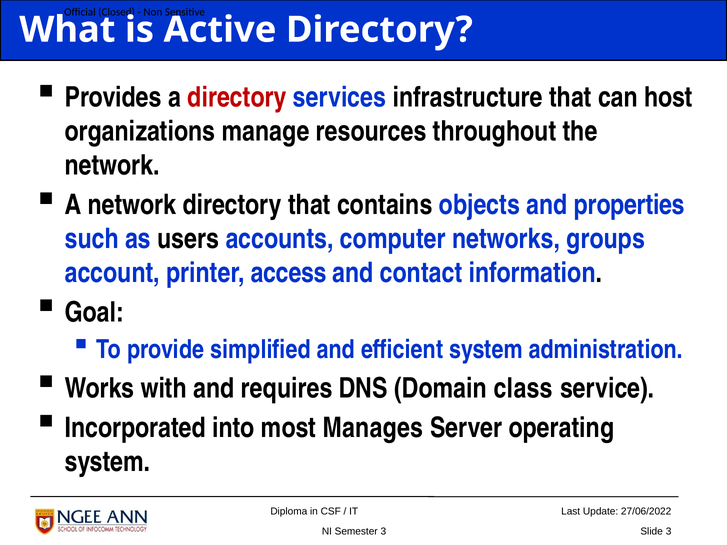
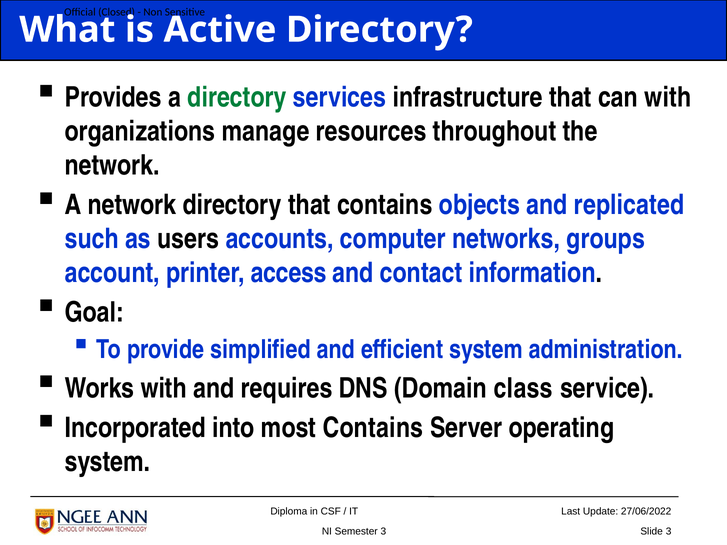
directory at (237, 98) colour: red -> green
can host: host -> with
properties: properties -> replicated
most Manages: Manages -> Contains
